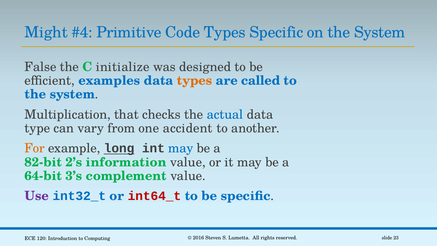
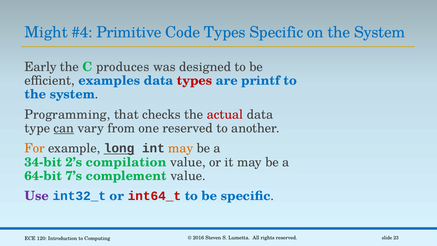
False: False -> Early
initialize: initialize -> produces
types at (195, 81) colour: orange -> red
called: called -> printf
Multiplication: Multiplication -> Programming
actual colour: blue -> red
can underline: none -> present
one accident: accident -> reserved
may at (181, 148) colour: blue -> orange
82-bit: 82-bit -> 34-bit
information: information -> compilation
3’s: 3’s -> 7’s
